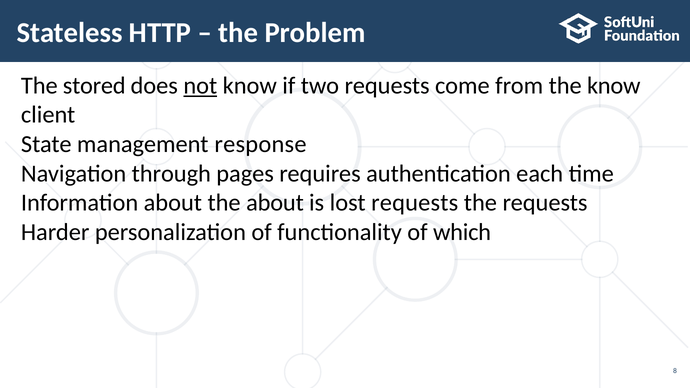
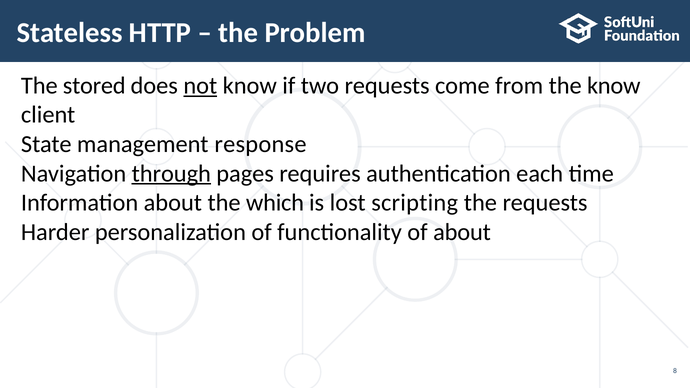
through underline: none -> present
the about: about -> which
lost requests: requests -> scripting
of which: which -> about
